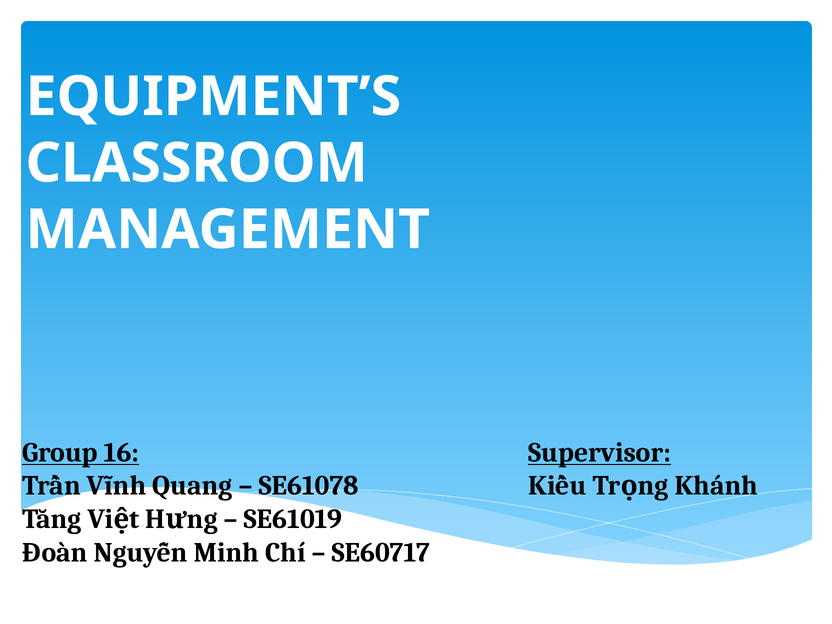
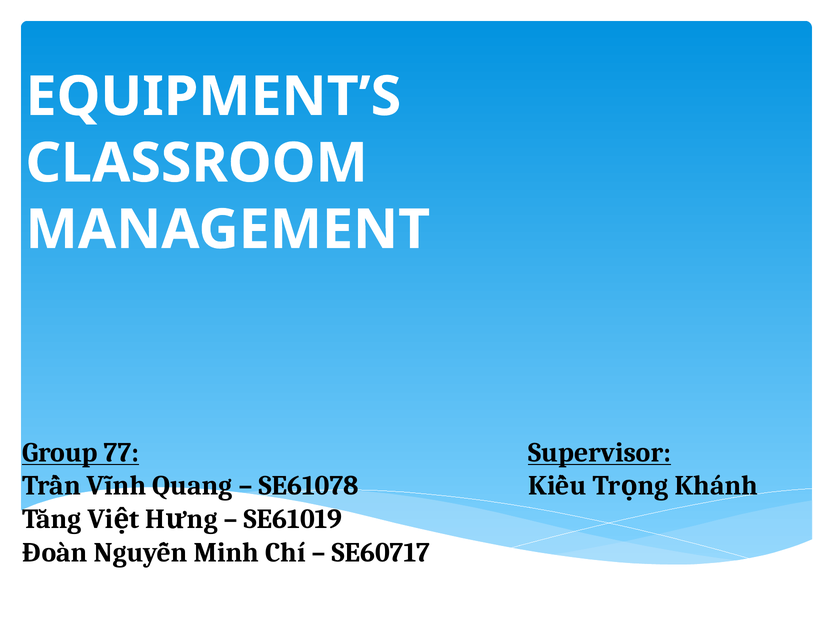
16: 16 -> 77
